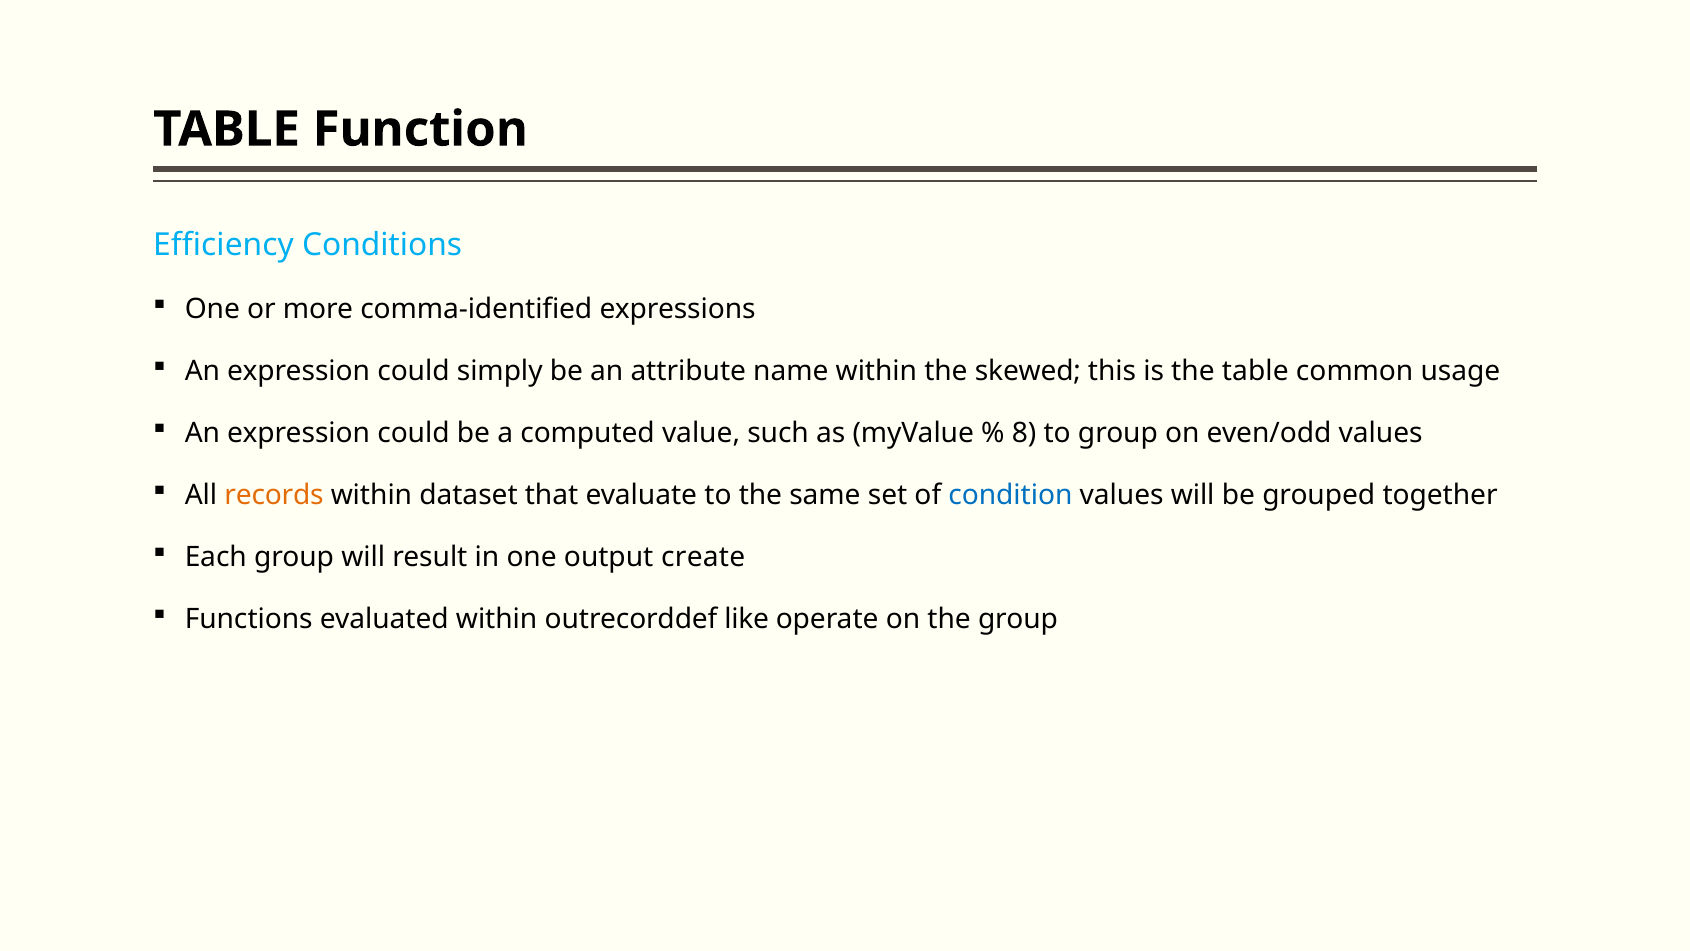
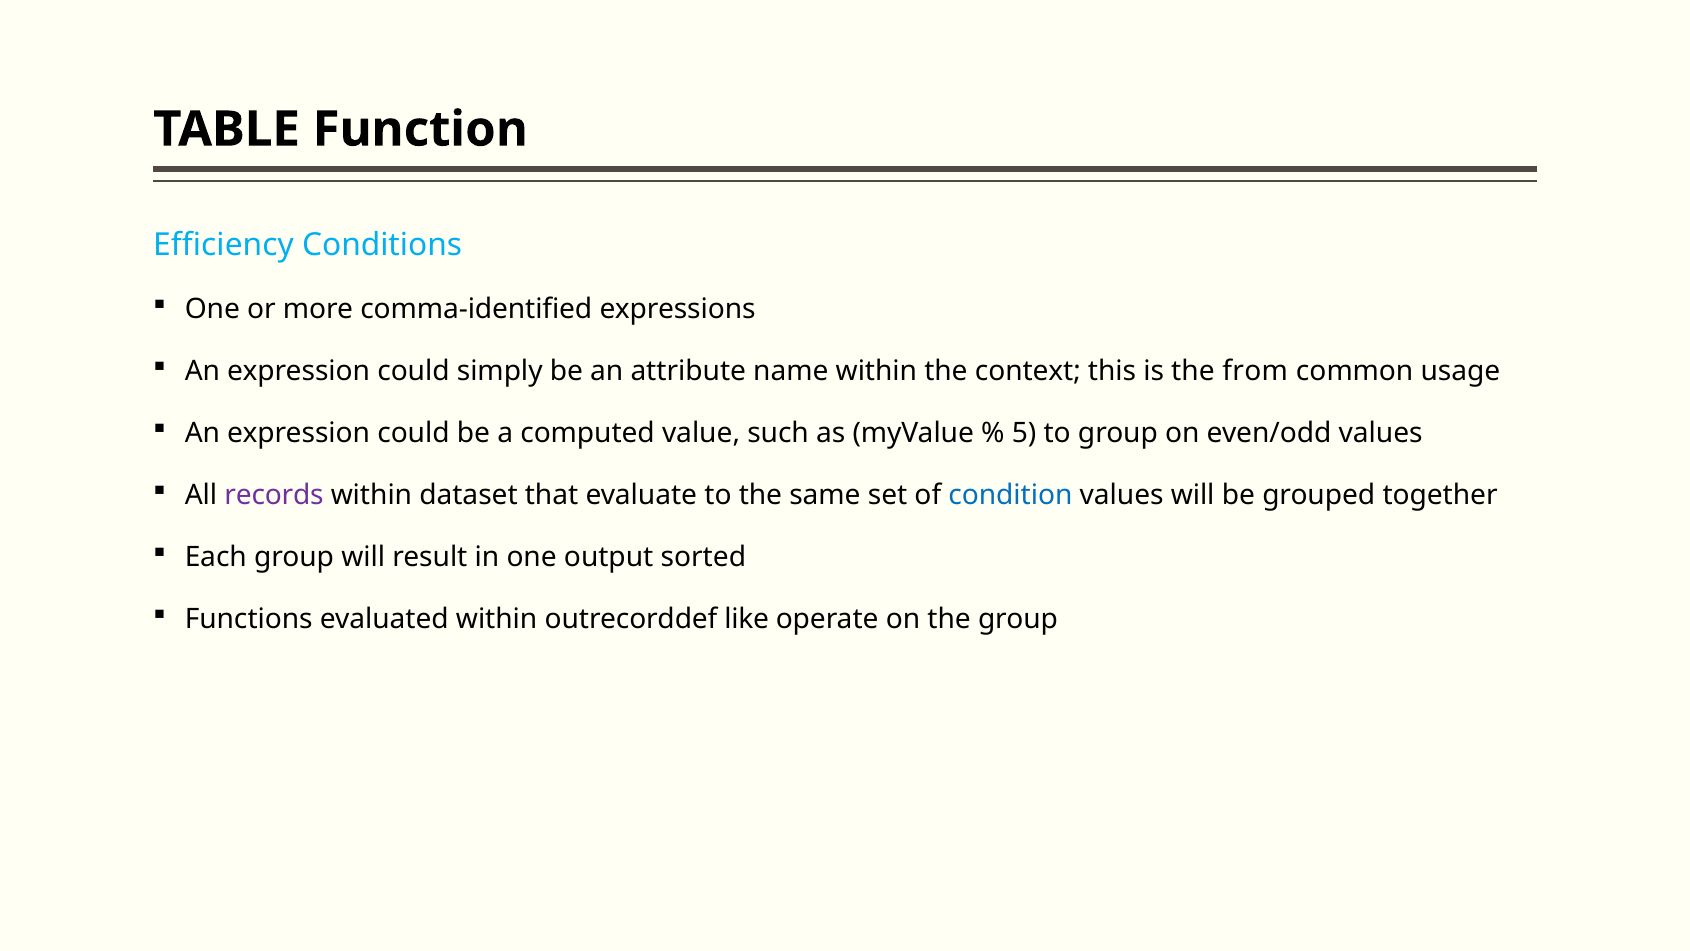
skewed: skewed -> context
the table: table -> from
8: 8 -> 5
records colour: orange -> purple
create: create -> sorted
